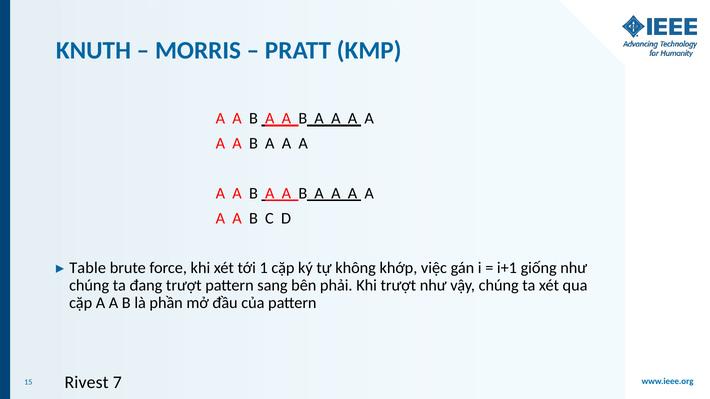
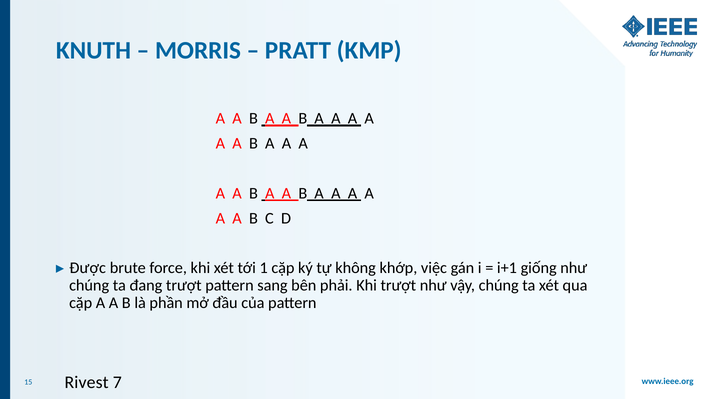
Table: Table -> Được
